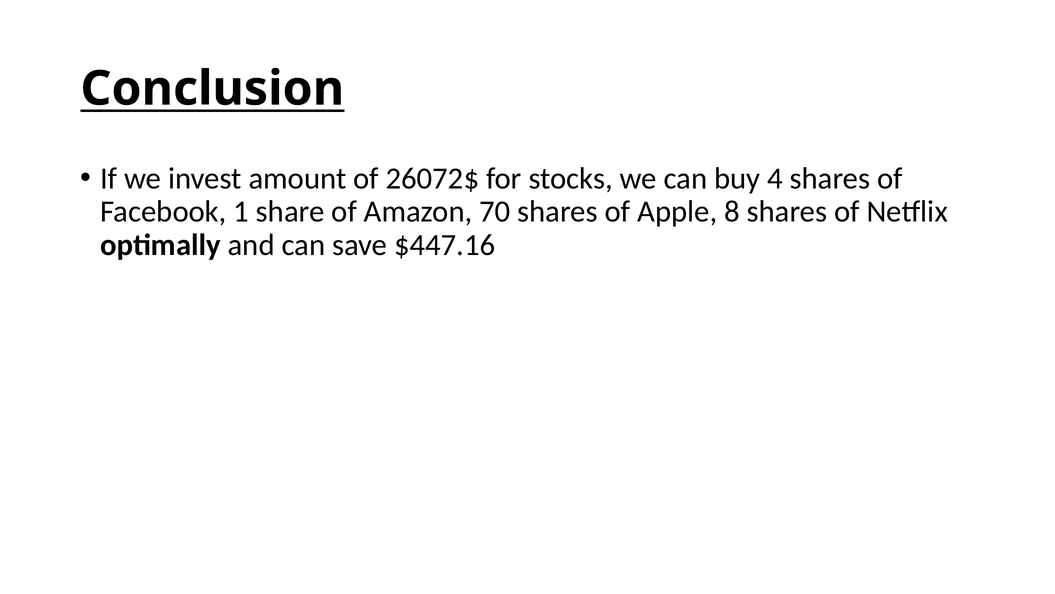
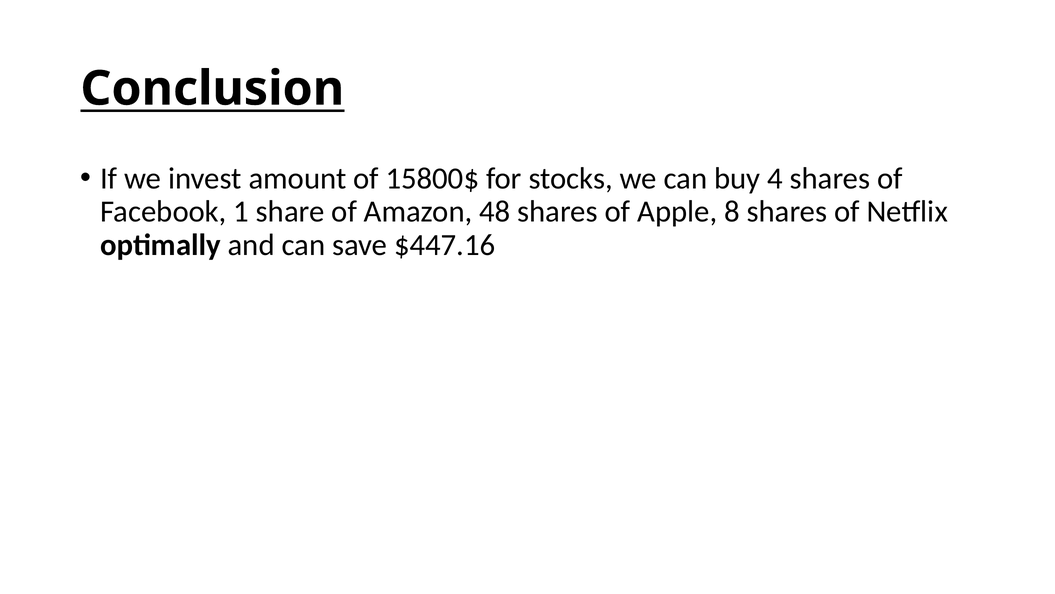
26072$: 26072$ -> 15800$
70: 70 -> 48
